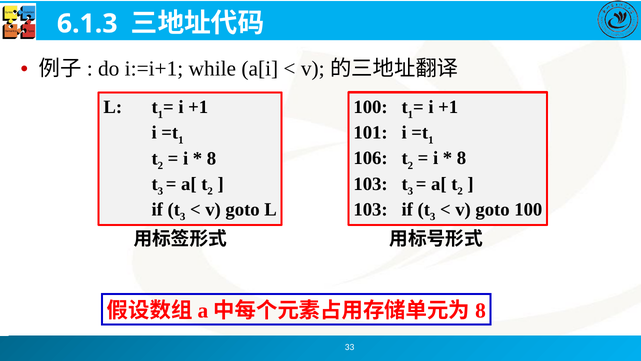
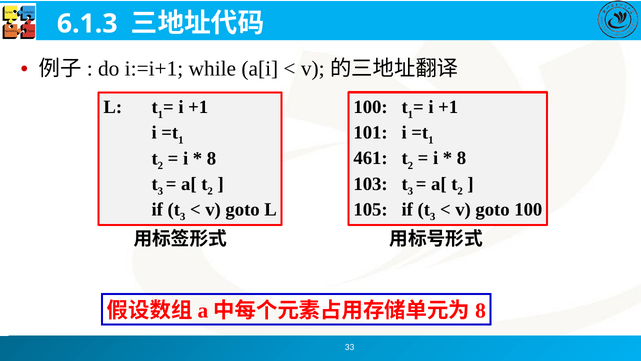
106: 106 -> 461
103 at (371, 209): 103 -> 105
